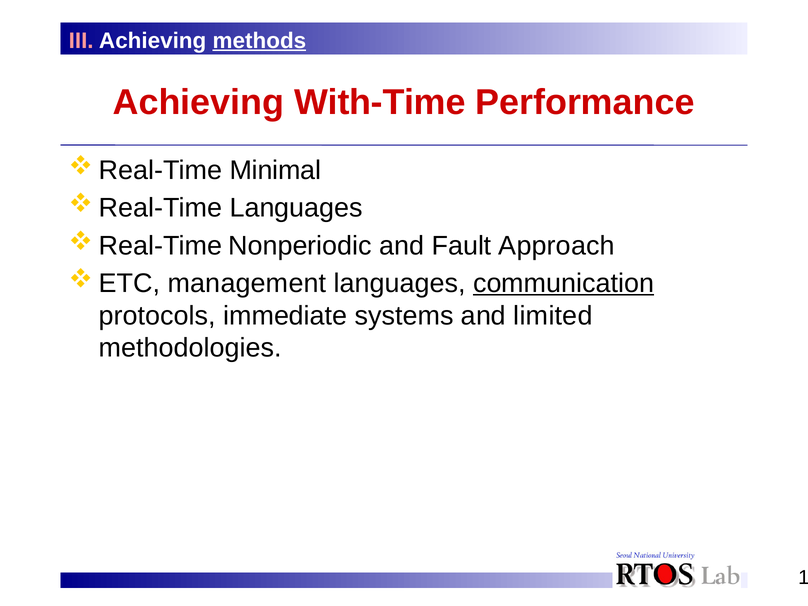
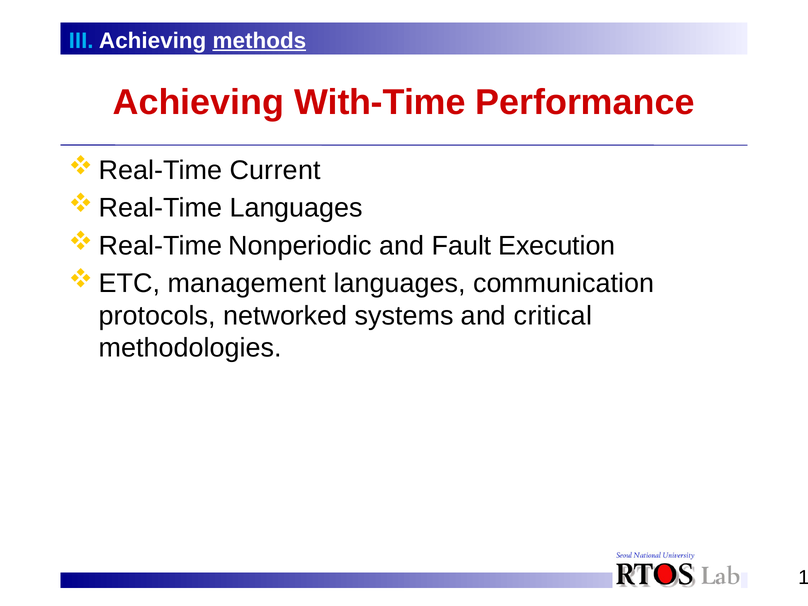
III colour: pink -> light blue
Minimal: Minimal -> Current
Approach: Approach -> Execution
communication underline: present -> none
immediate: immediate -> networked
limited: limited -> critical
